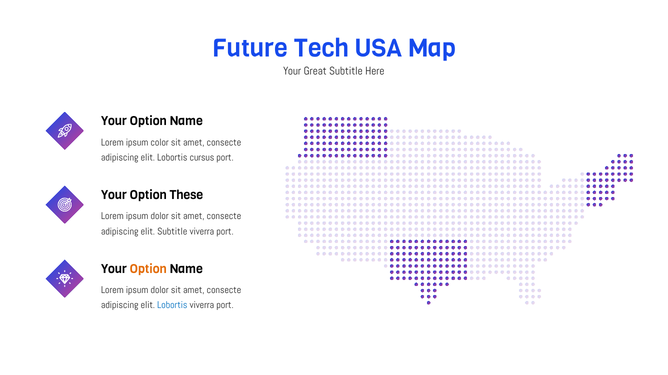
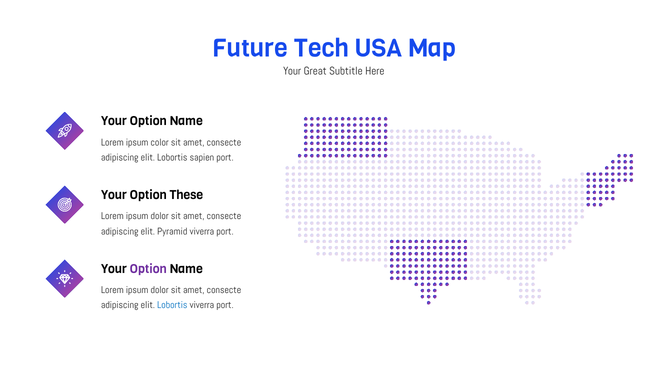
cursus: cursus -> sapien
elit Subtitle: Subtitle -> Pyramid
Option at (148, 270) colour: orange -> purple
